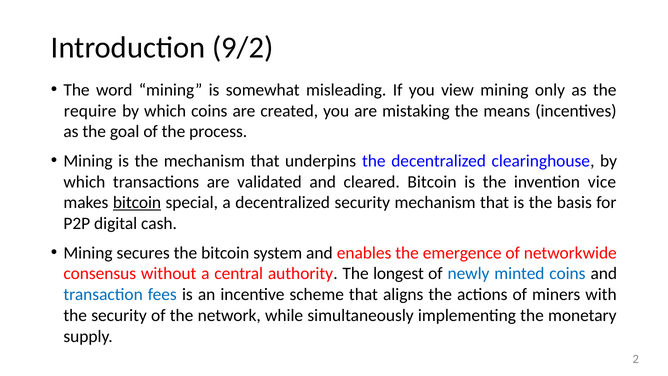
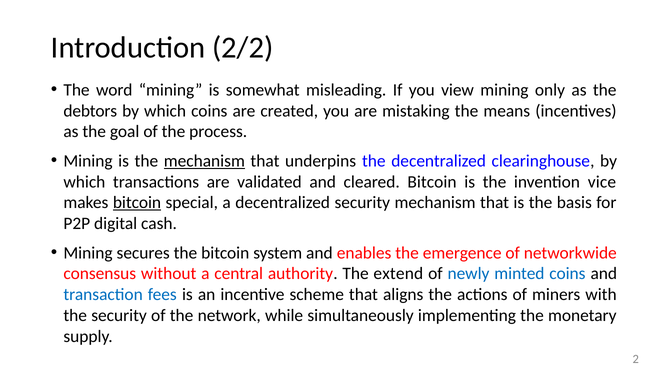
9/2: 9/2 -> 2/2
require: require -> debtors
mechanism at (204, 161) underline: none -> present
longest: longest -> extend
